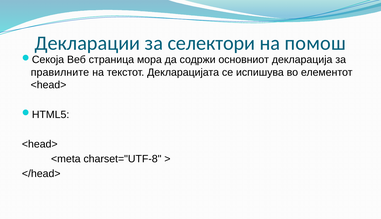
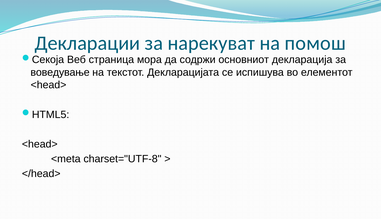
селектори: селектори -> нарекуват
правилните: правилните -> воведување
